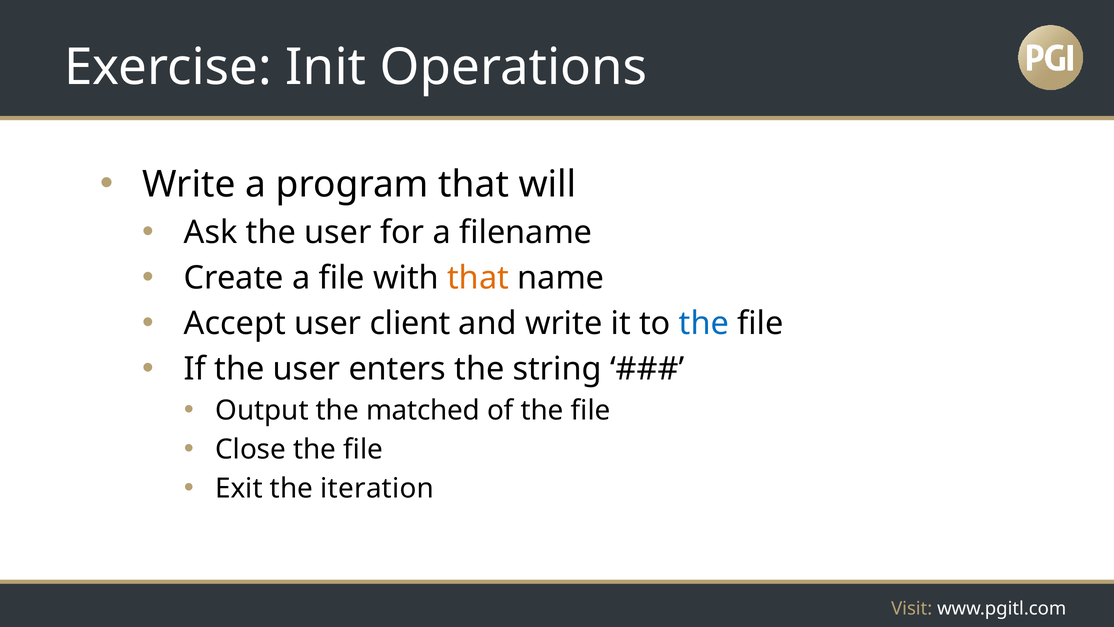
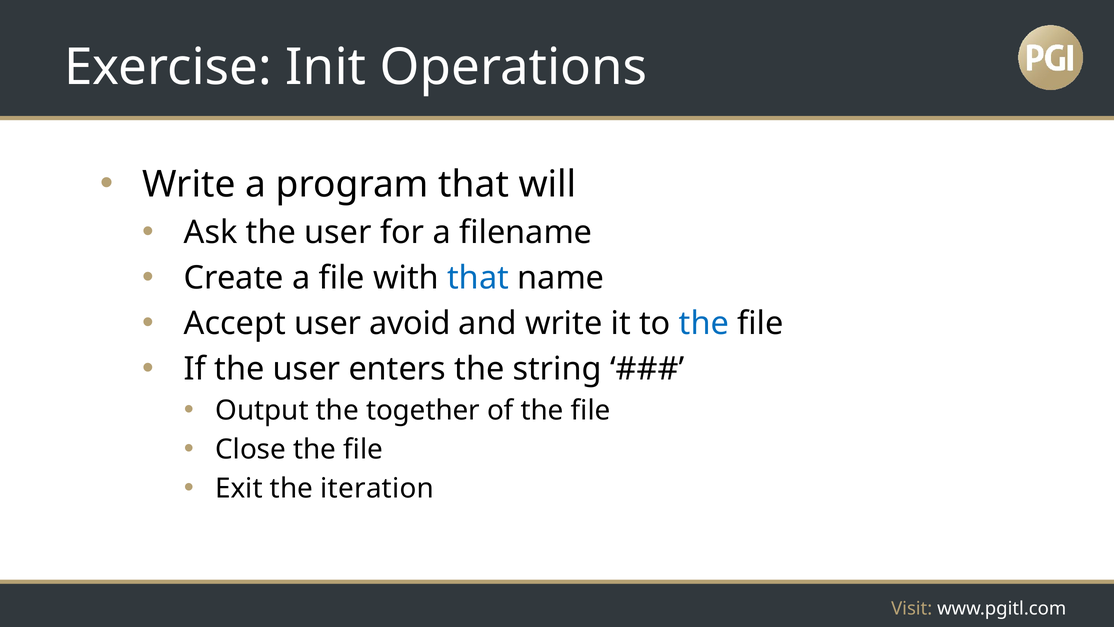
that at (478, 278) colour: orange -> blue
client: client -> avoid
matched: matched -> together
